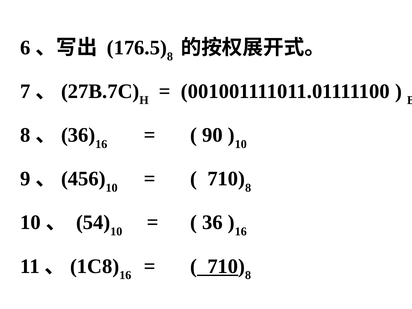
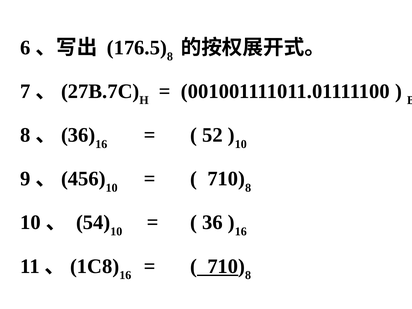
90: 90 -> 52
